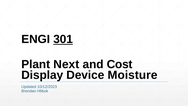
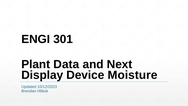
301 underline: present -> none
Next: Next -> Data
Cost: Cost -> Next
